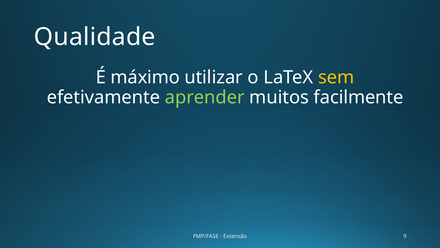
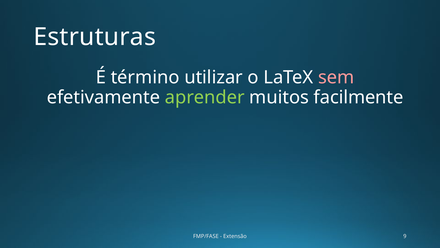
Qualidade: Qualidade -> Estruturas
máximo: máximo -> término
sem colour: yellow -> pink
